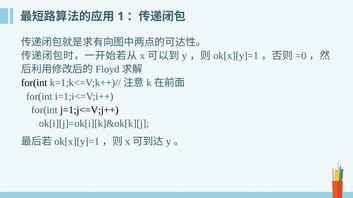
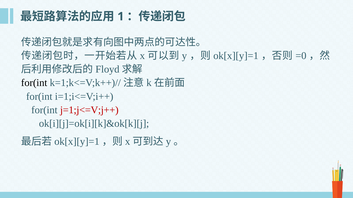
j=1;j<=V;j++ colour: black -> red
